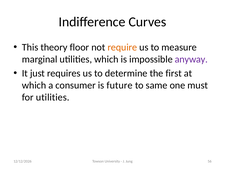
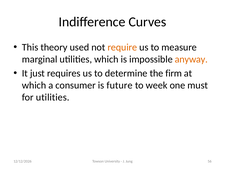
floor: floor -> used
anyway colour: purple -> orange
first: first -> firm
same: same -> week
